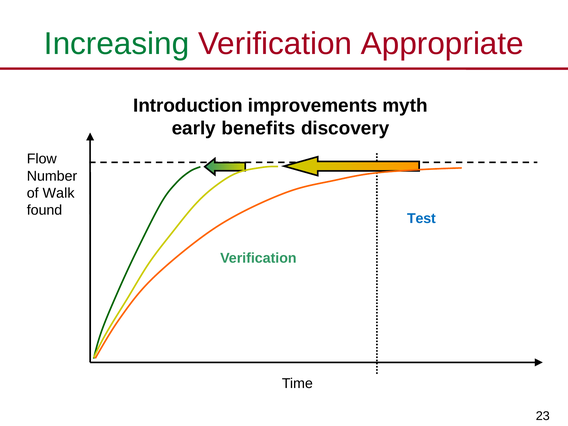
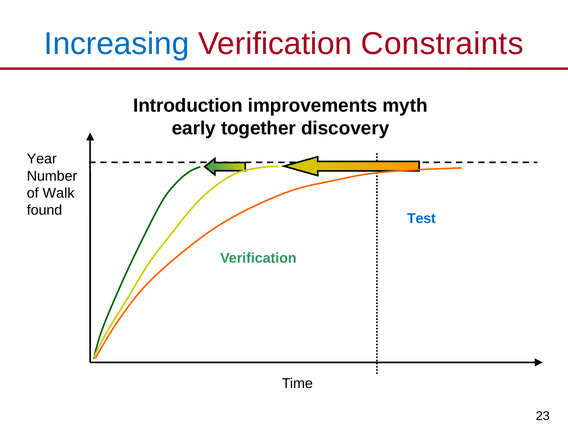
Increasing colour: green -> blue
Appropriate: Appropriate -> Constraints
benefits: benefits -> together
Flow: Flow -> Year
